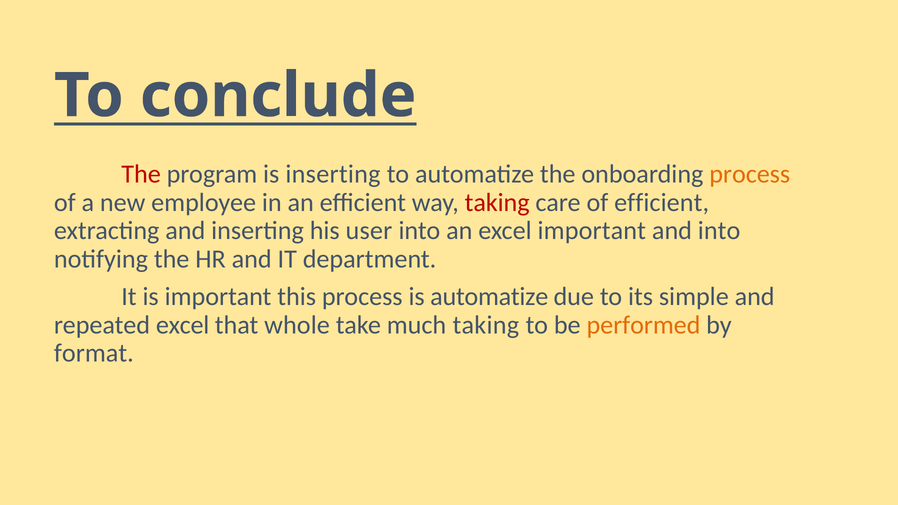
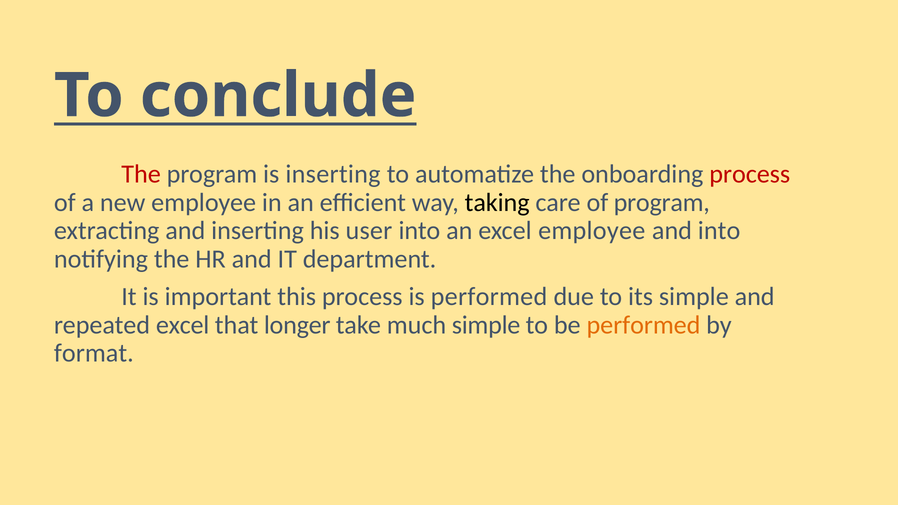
process at (750, 174) colour: orange -> red
taking at (497, 203) colour: red -> black
of efficient: efficient -> program
excel important: important -> employee
is automatize: automatize -> performed
whole: whole -> longer
much taking: taking -> simple
